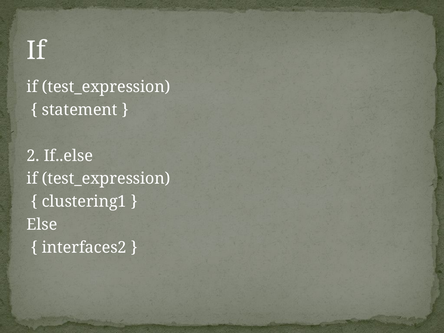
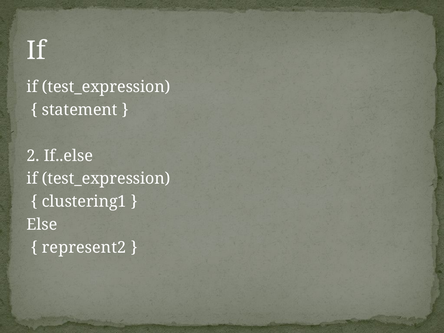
interfaces2: interfaces2 -> represent2
